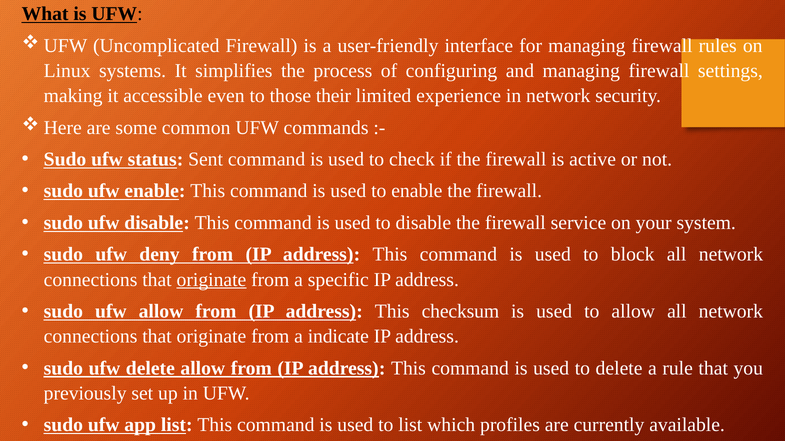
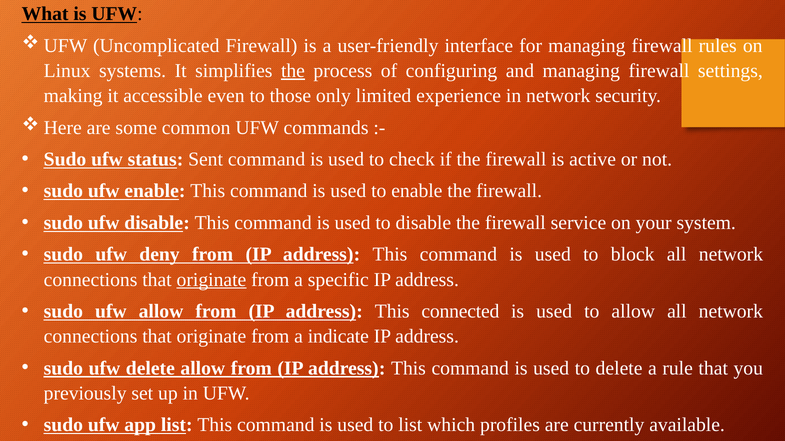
the at (293, 71) underline: none -> present
their: their -> only
checksum: checksum -> connected
